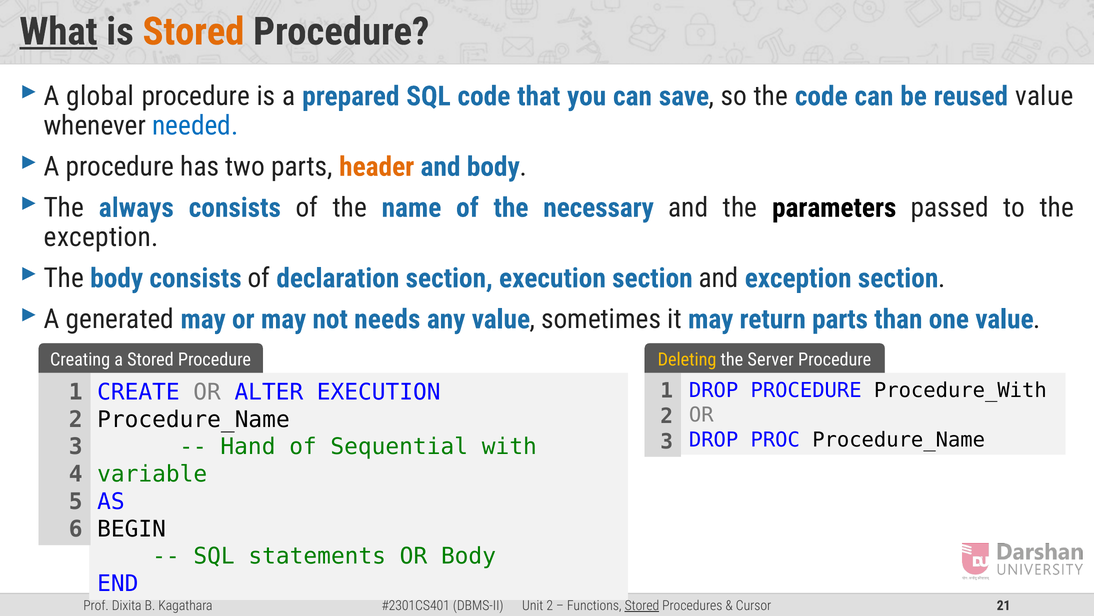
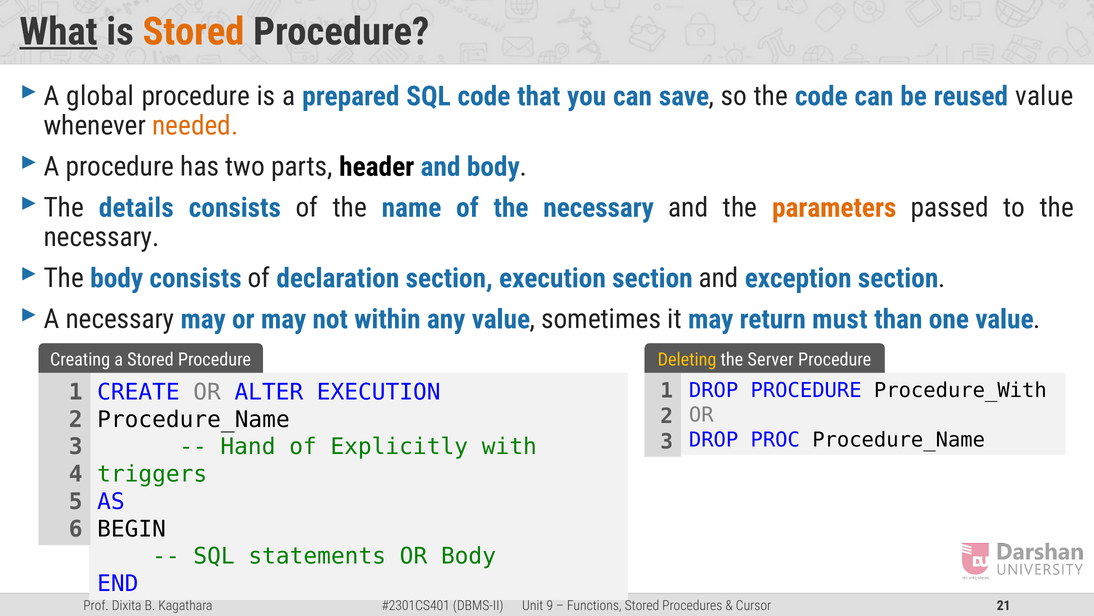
needed colour: blue -> orange
header colour: orange -> black
always: always -> details
parameters colour: black -> orange
exception at (101, 237): exception -> necessary
A generated: generated -> necessary
needs: needs -> within
return parts: parts -> must
Sequential: Sequential -> Explicitly
variable: variable -> triggers
2 at (550, 605): 2 -> 9
Stored at (642, 605) underline: present -> none
